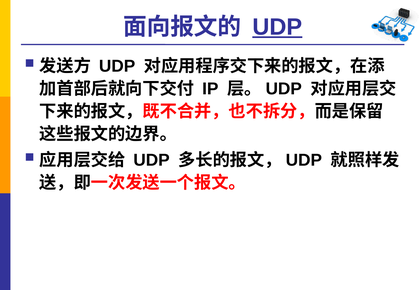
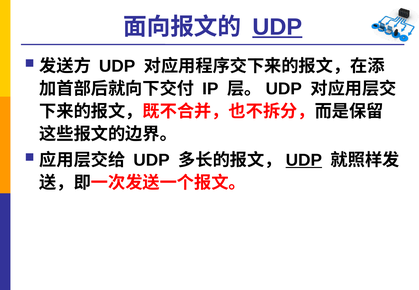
UDP at (304, 160) underline: none -> present
